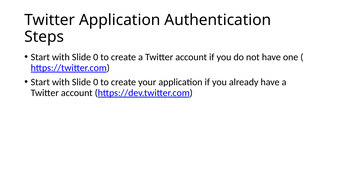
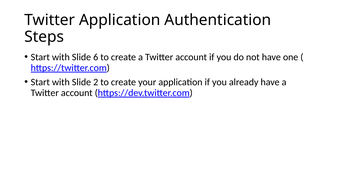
0 at (96, 57): 0 -> 6
0 at (96, 82): 0 -> 2
